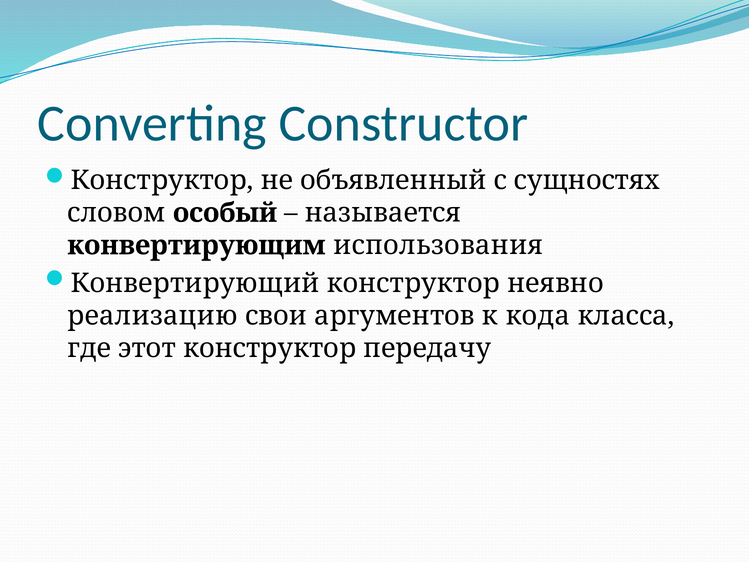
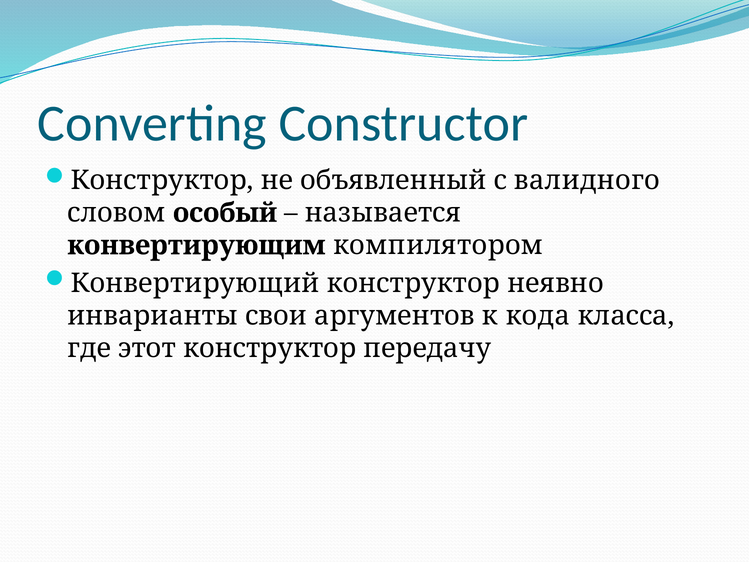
сущностях: сущностях -> валидного
использования: использования -> компилятором
реализацию: реализацию -> инварианты
